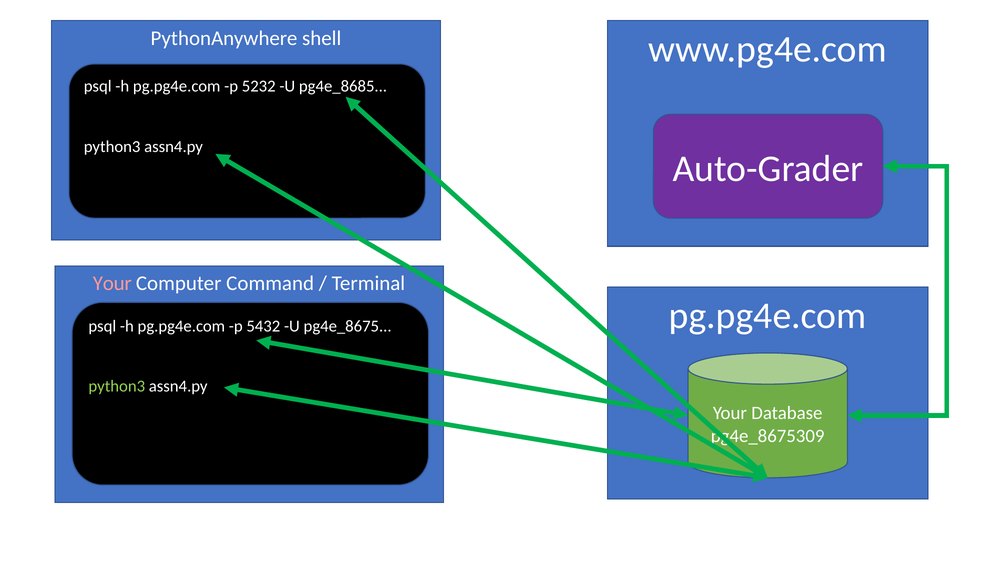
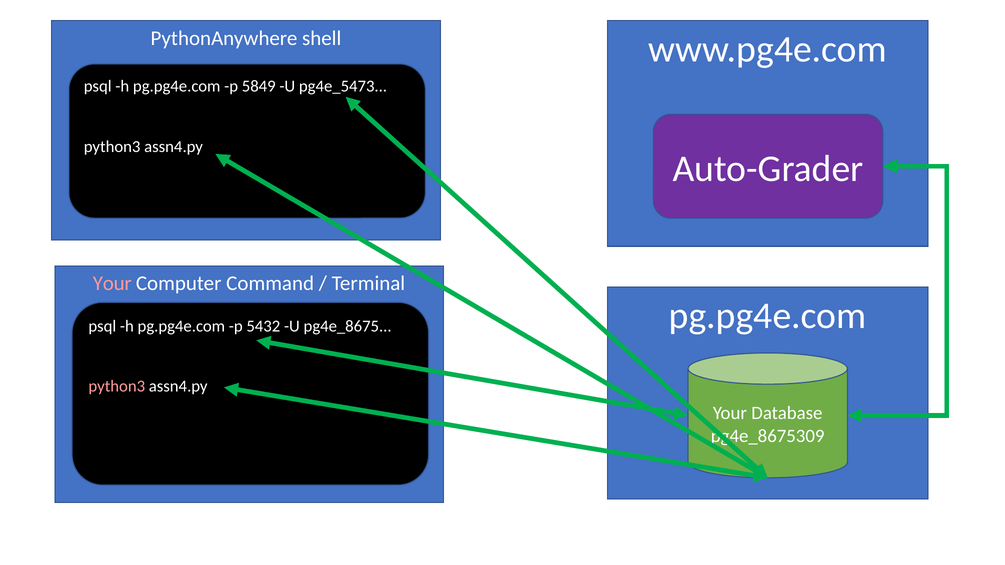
5232: 5232 -> 5849
pg4e_8685: pg4e_8685 -> pg4e_5473
python3 at (117, 387) colour: light green -> pink
